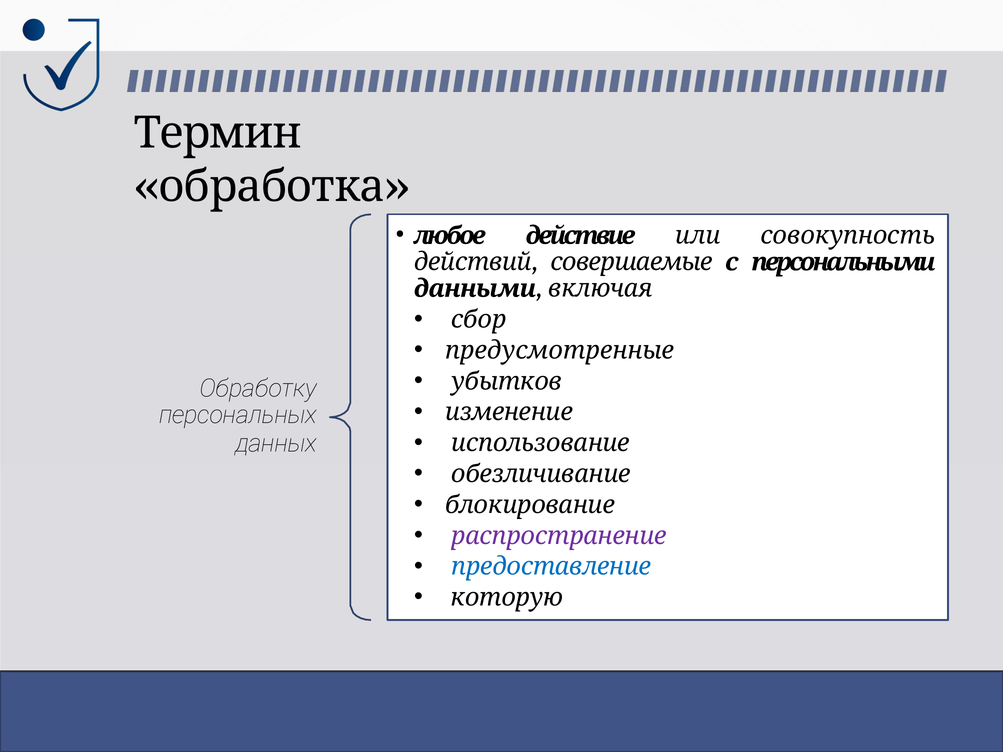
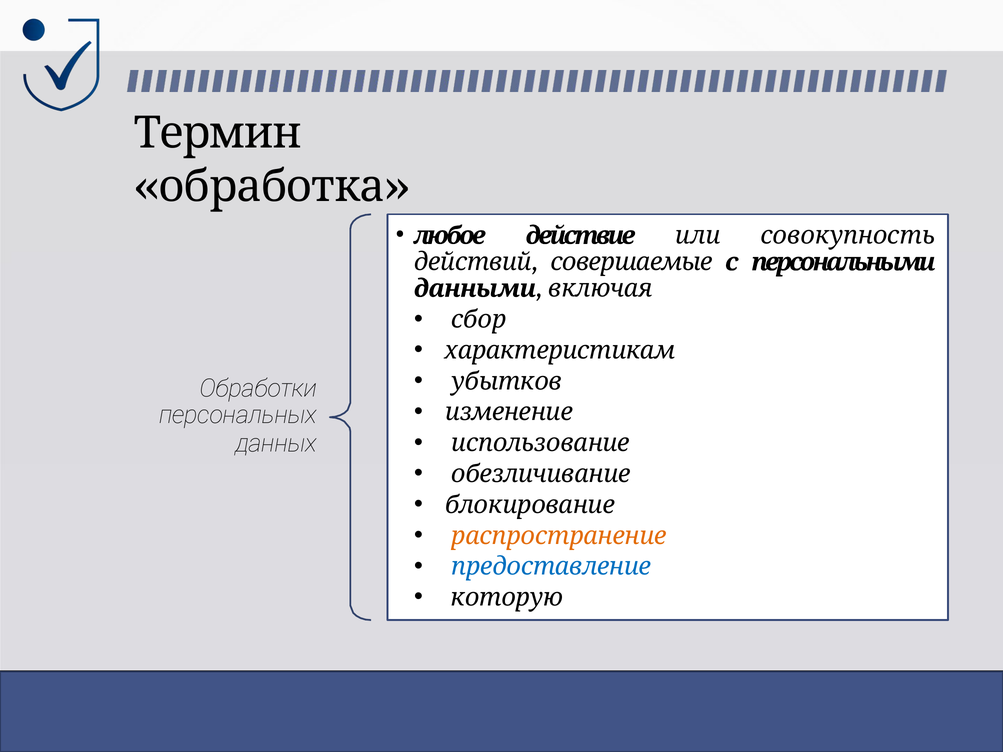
предусмотренные: предусмотренные -> характеристикам
Обработку: Обработку -> Обработки
распространение colour: purple -> orange
